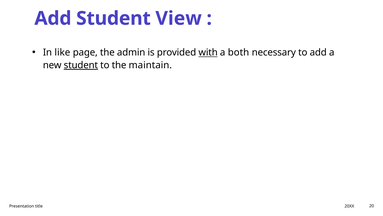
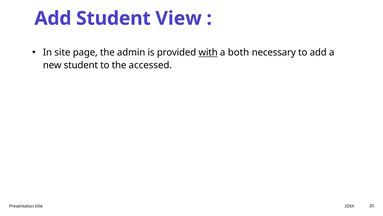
like: like -> site
student at (81, 65) underline: present -> none
maintain: maintain -> accessed
